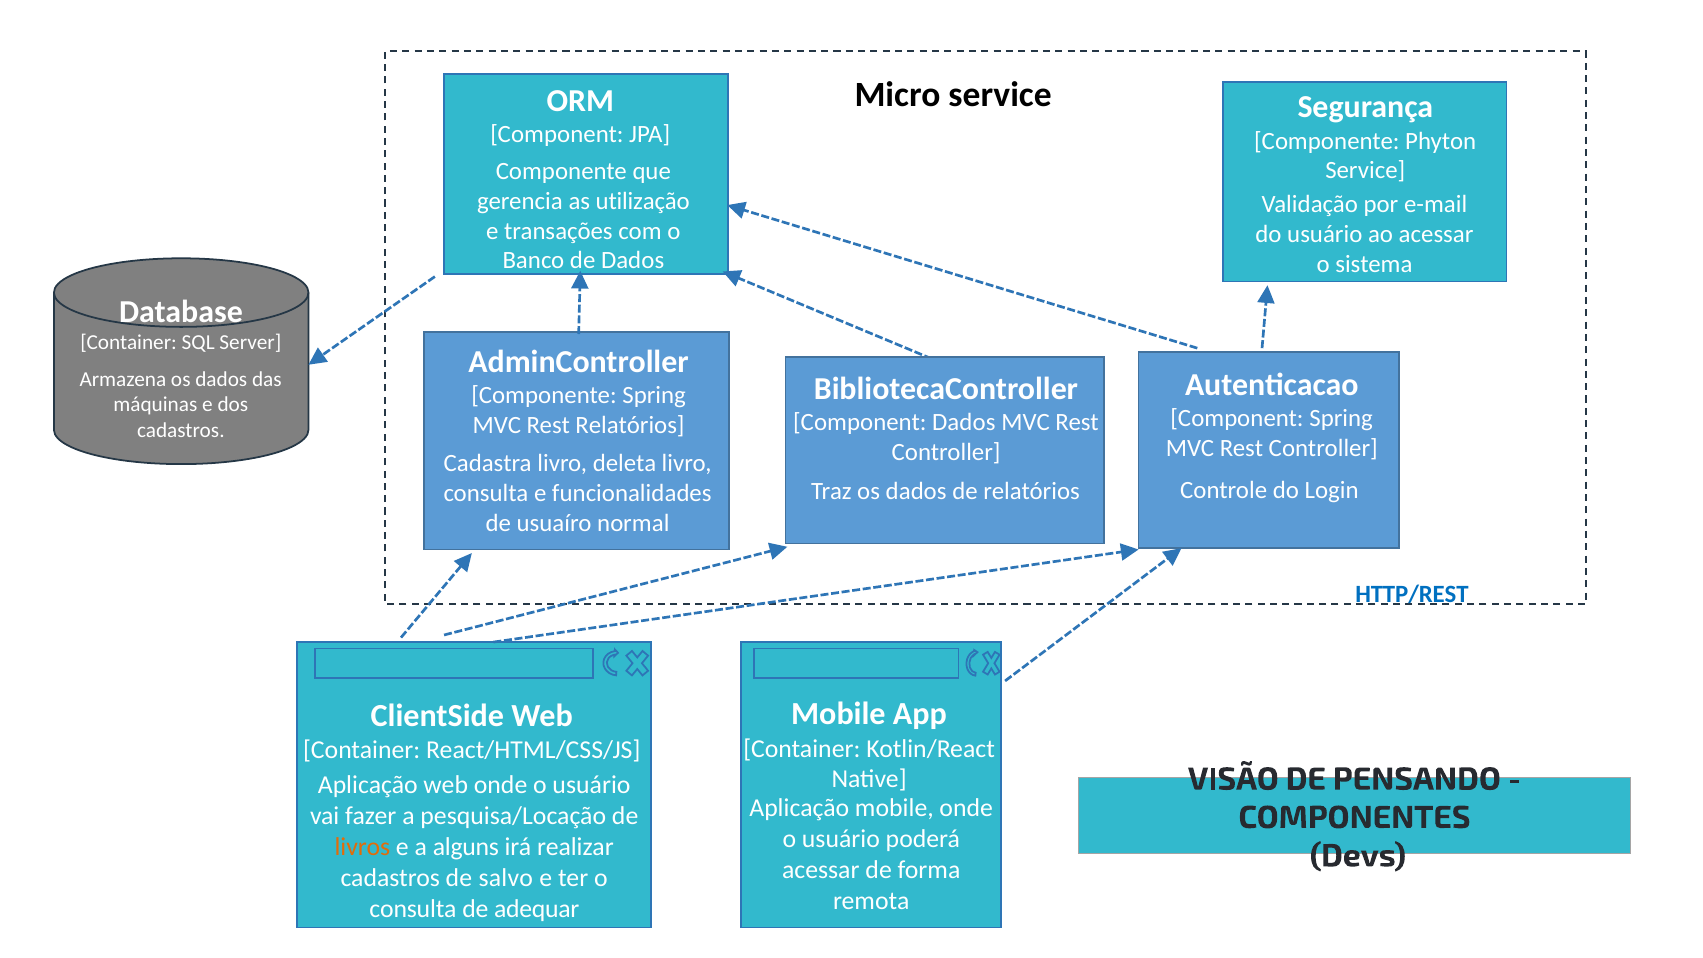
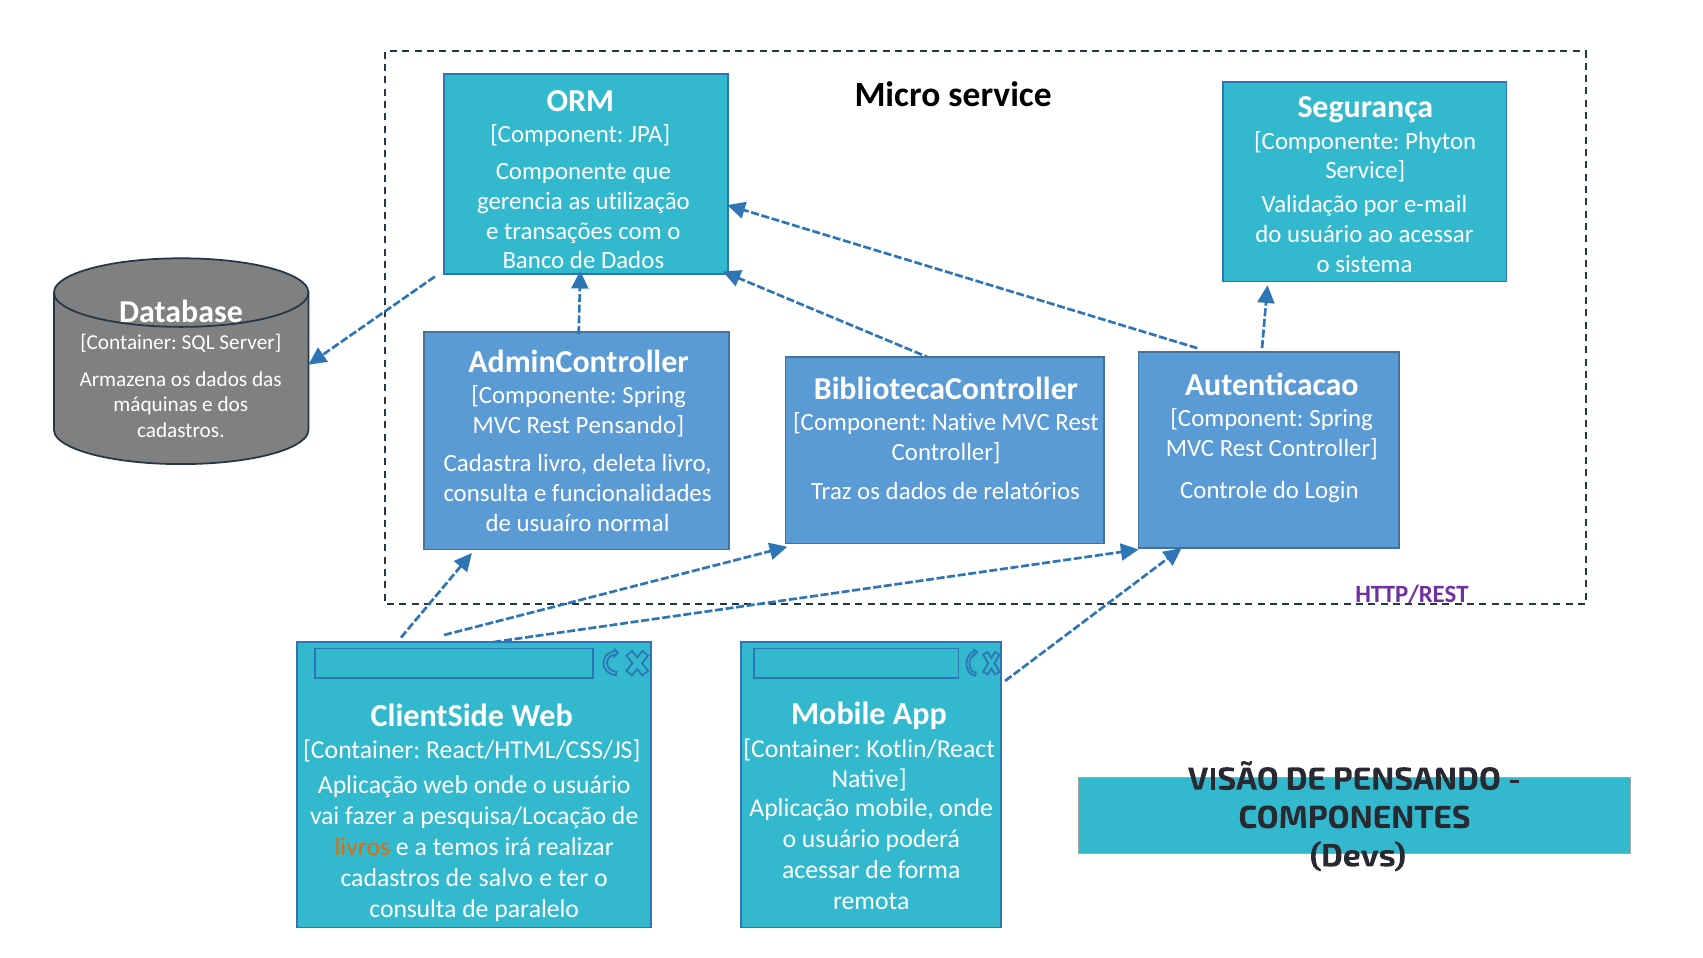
Component Dados: Dados -> Native
Rest Relatórios: Relatórios -> Pensando
HTTP/REST colour: blue -> purple
alguns: alguns -> temos
adequar: adequar -> paralelo
